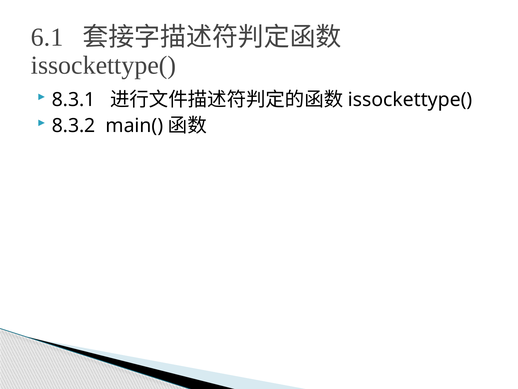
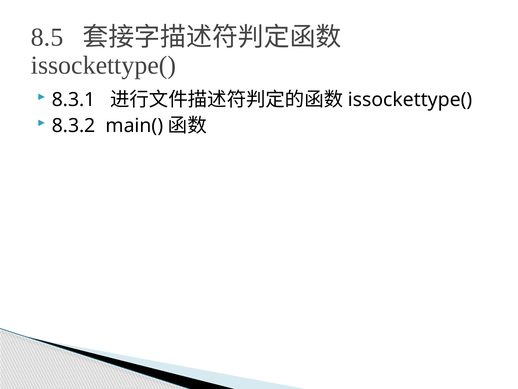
6.1: 6.1 -> 8.5
